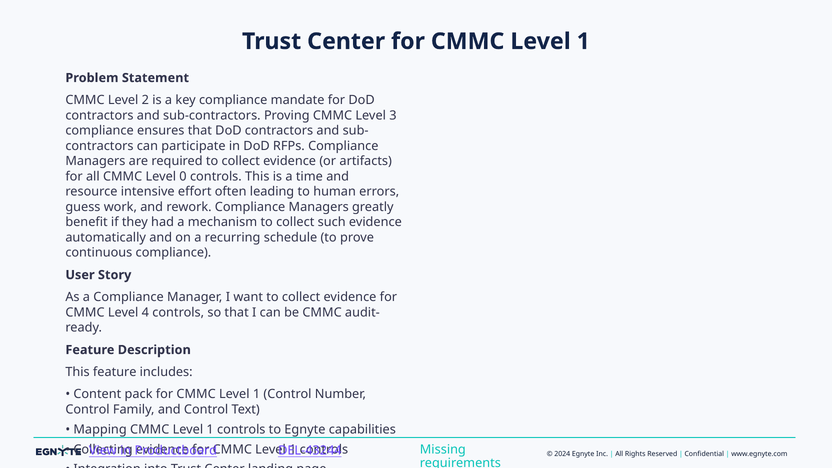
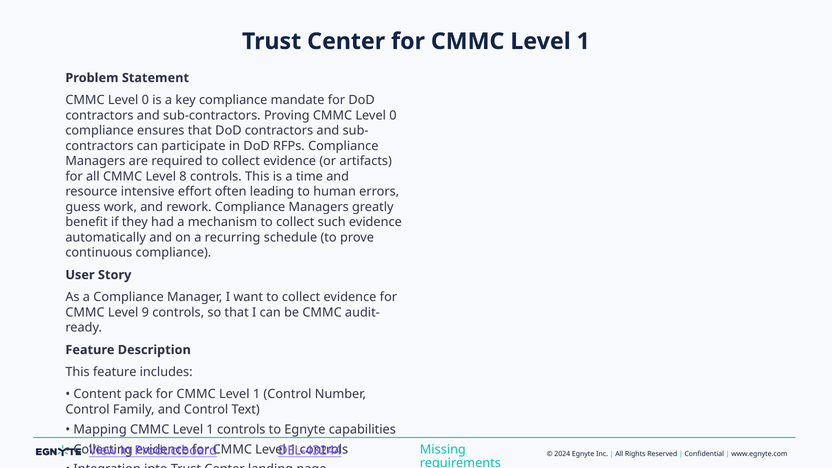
2 at (145, 100): 2 -> 0
Proving CMMC Level 3: 3 -> 0
0: 0 -> 8
4: 4 -> 9
